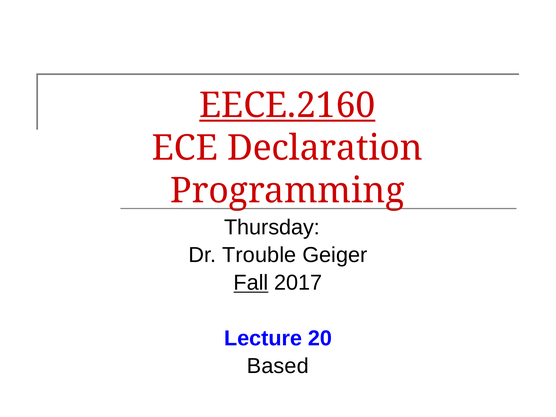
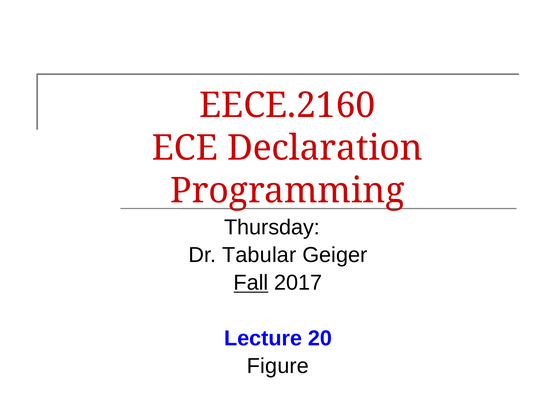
EECE.2160 underline: present -> none
Trouble: Trouble -> Tabular
Based: Based -> Figure
